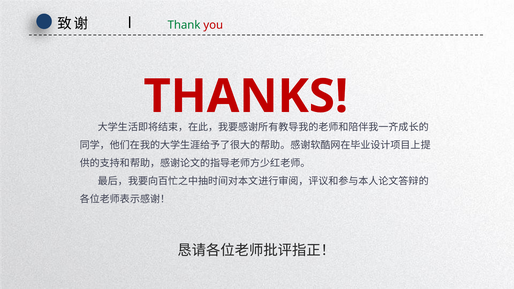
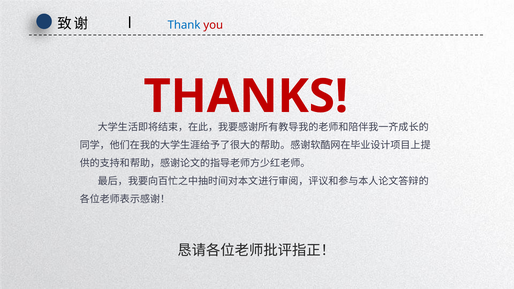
Thank colour: green -> blue
